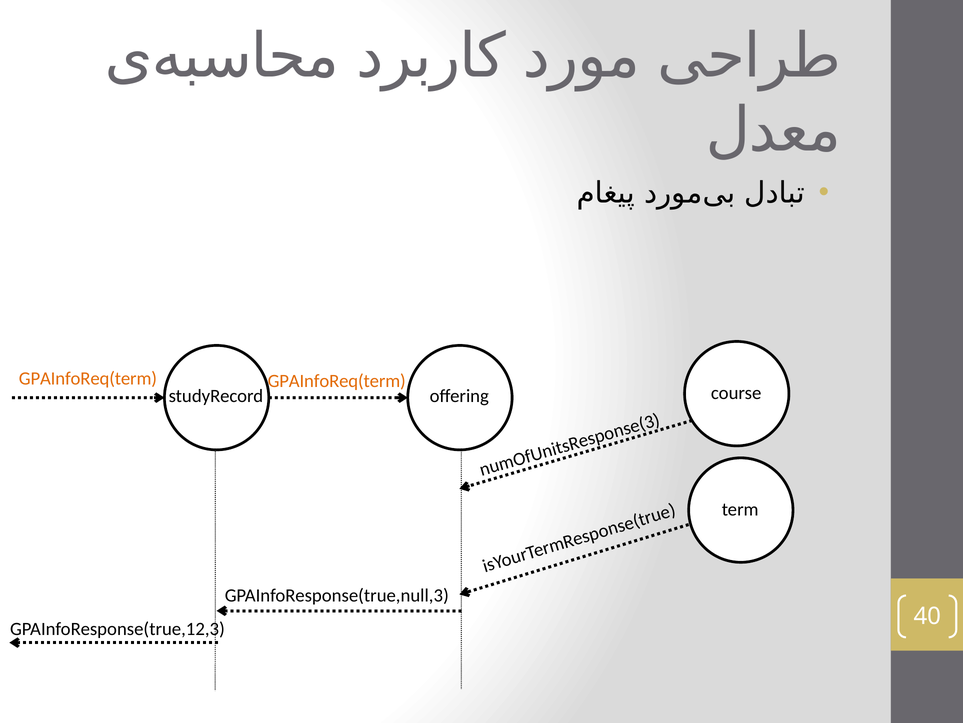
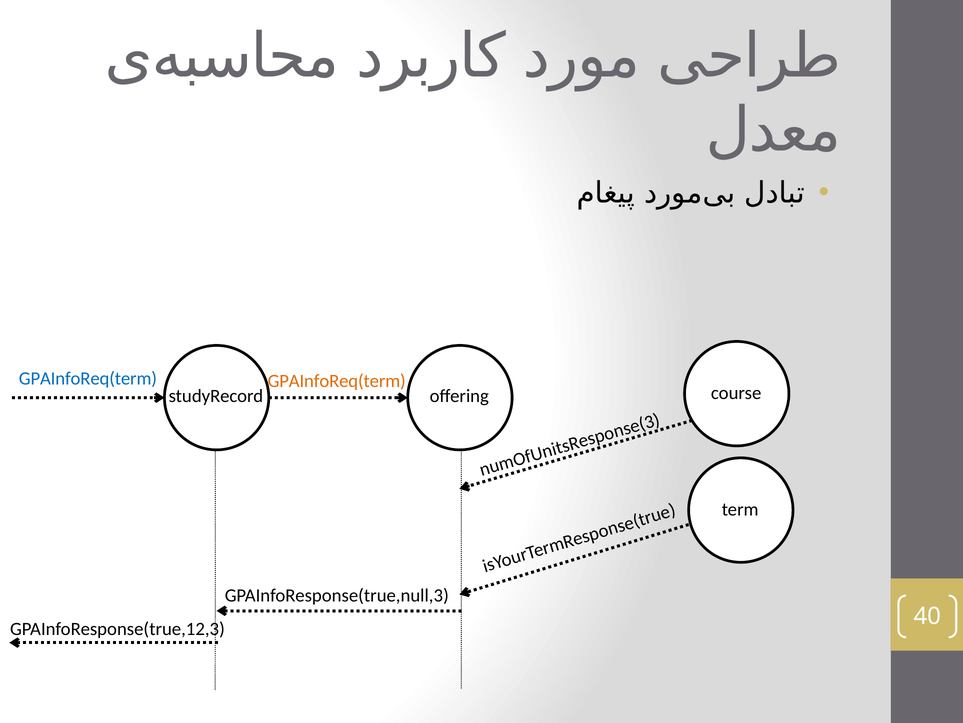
GPAInfoReq(term at (88, 378) colour: orange -> blue
